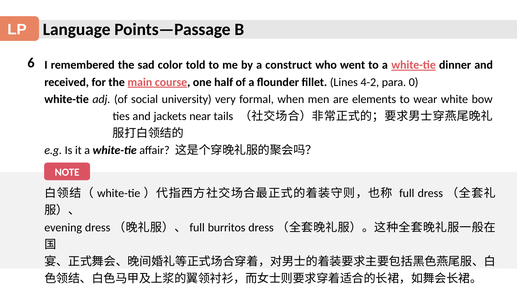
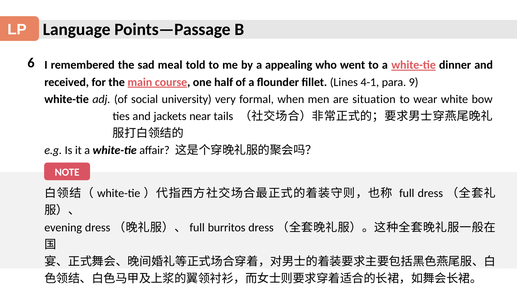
color: color -> meal
construct: construct -> appealing
4-2: 4-2 -> 4-1
0: 0 -> 9
elements: elements -> situation
